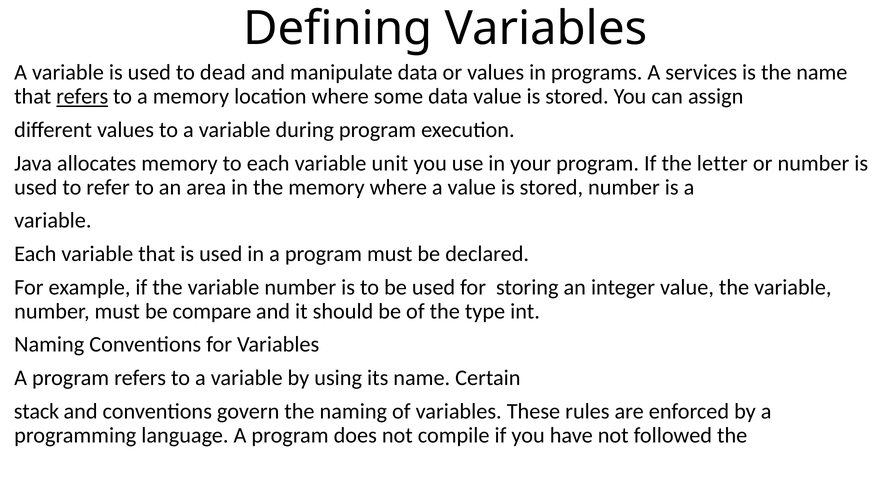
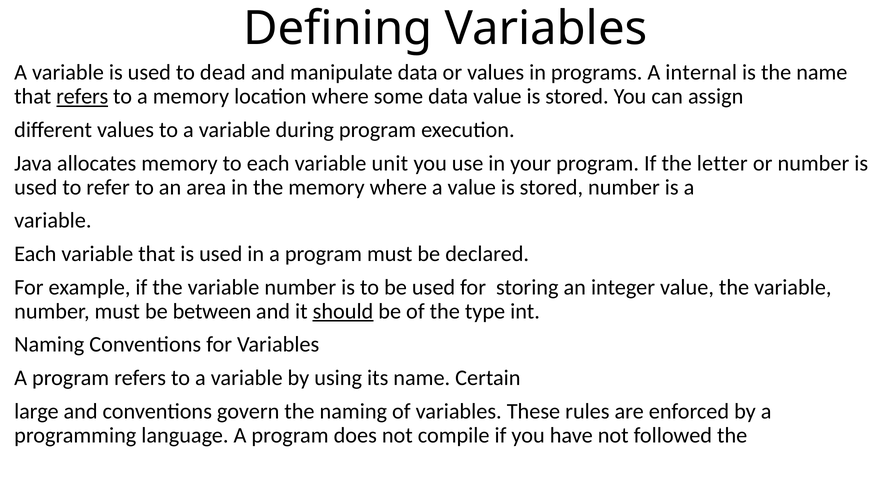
services: services -> internal
compare: compare -> between
should underline: none -> present
stack: stack -> large
